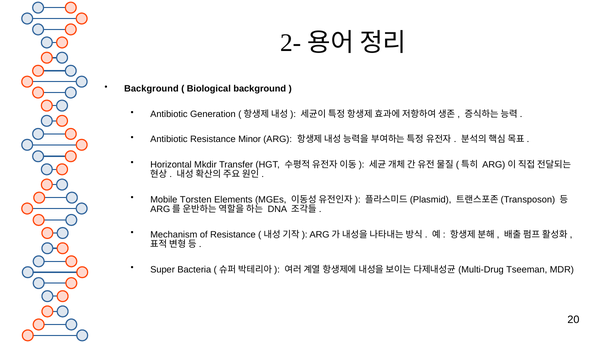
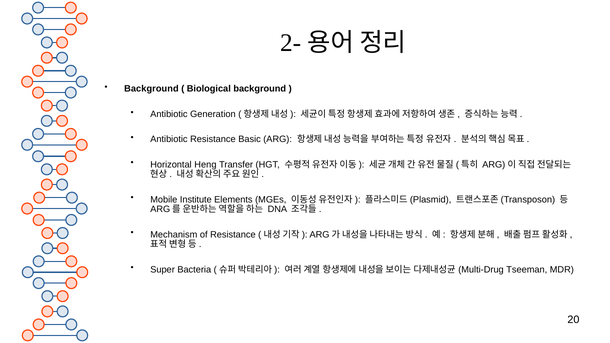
Minor: Minor -> Basic
Mkdir: Mkdir -> Heng
Torsten: Torsten -> Institute
